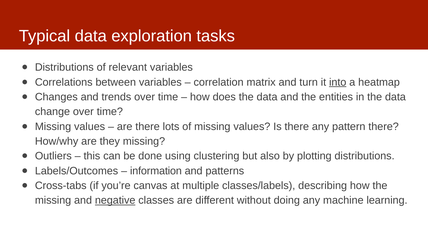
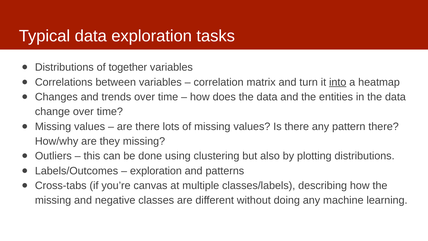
relevant: relevant -> together
information at (156, 171): information -> exploration
negative underline: present -> none
